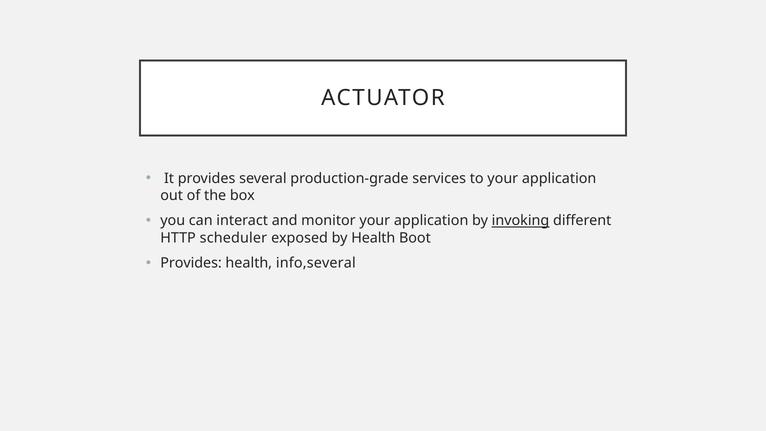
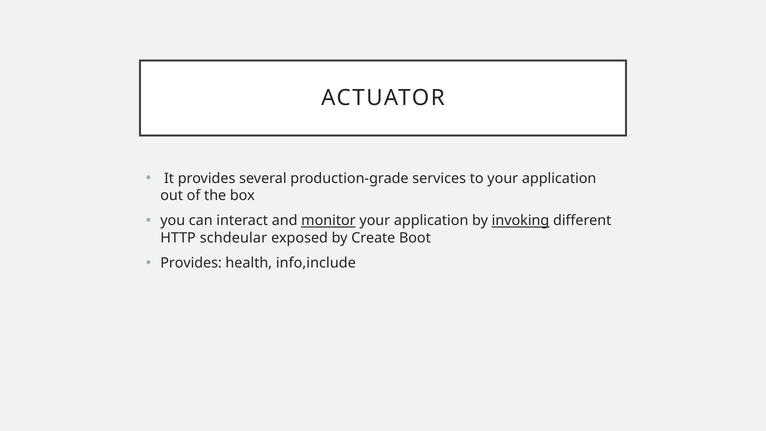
monitor underline: none -> present
scheduler: scheduler -> schdeular
by Health: Health -> Create
info,several: info,several -> info,include
